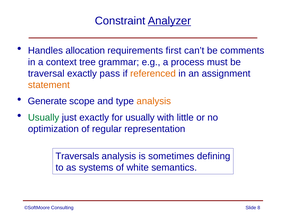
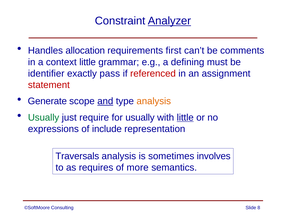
context tree: tree -> little
process: process -> defining
traversal: traversal -> identifier
referenced colour: orange -> red
statement colour: orange -> red
and underline: none -> present
just exactly: exactly -> require
little at (185, 117) underline: none -> present
optimization: optimization -> expressions
regular: regular -> include
defining: defining -> involves
systems: systems -> requires
white: white -> more
